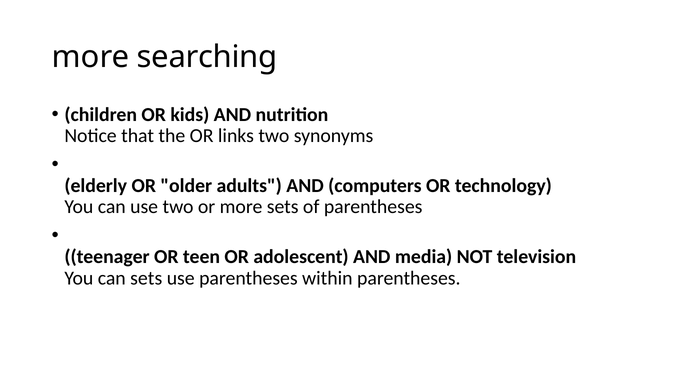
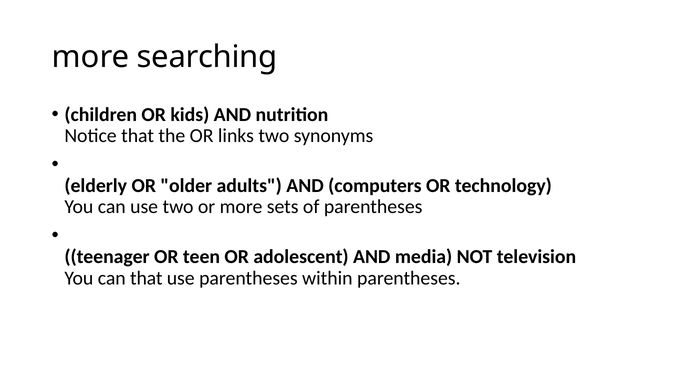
can sets: sets -> that
